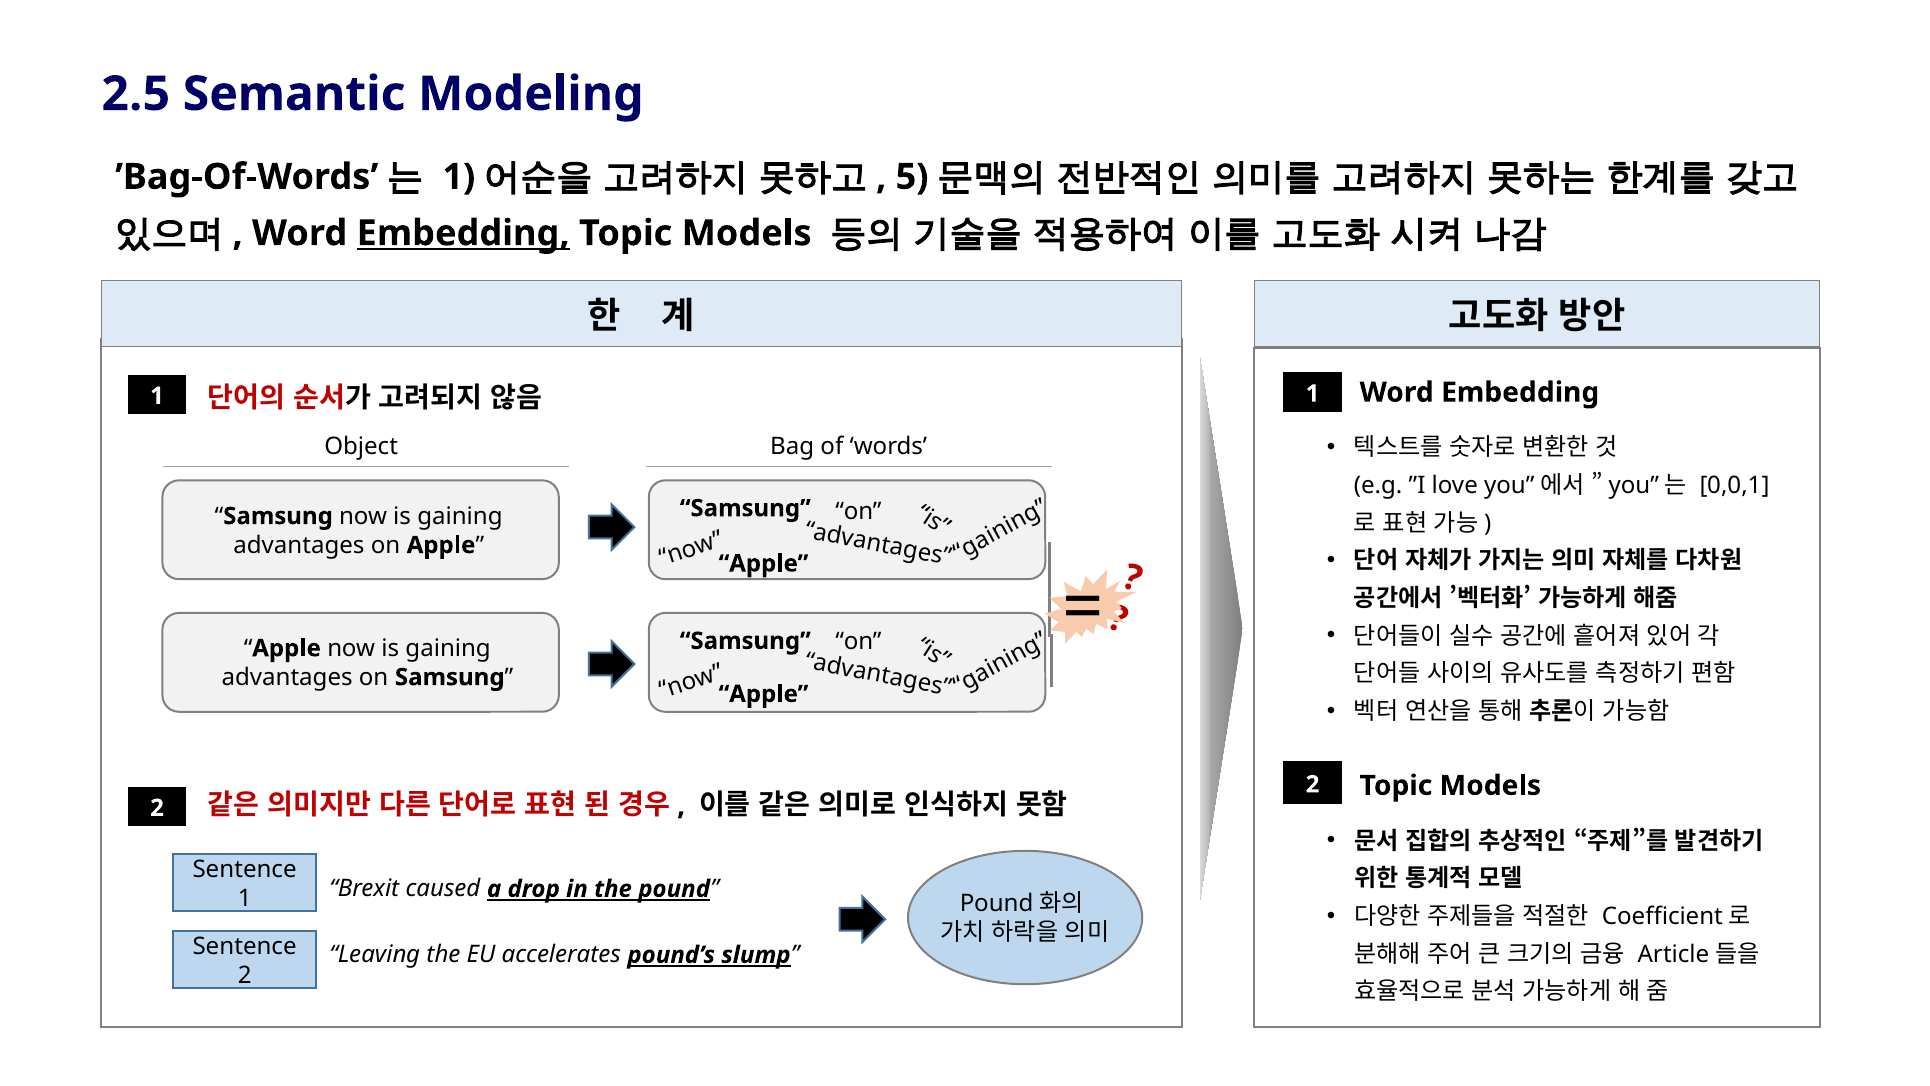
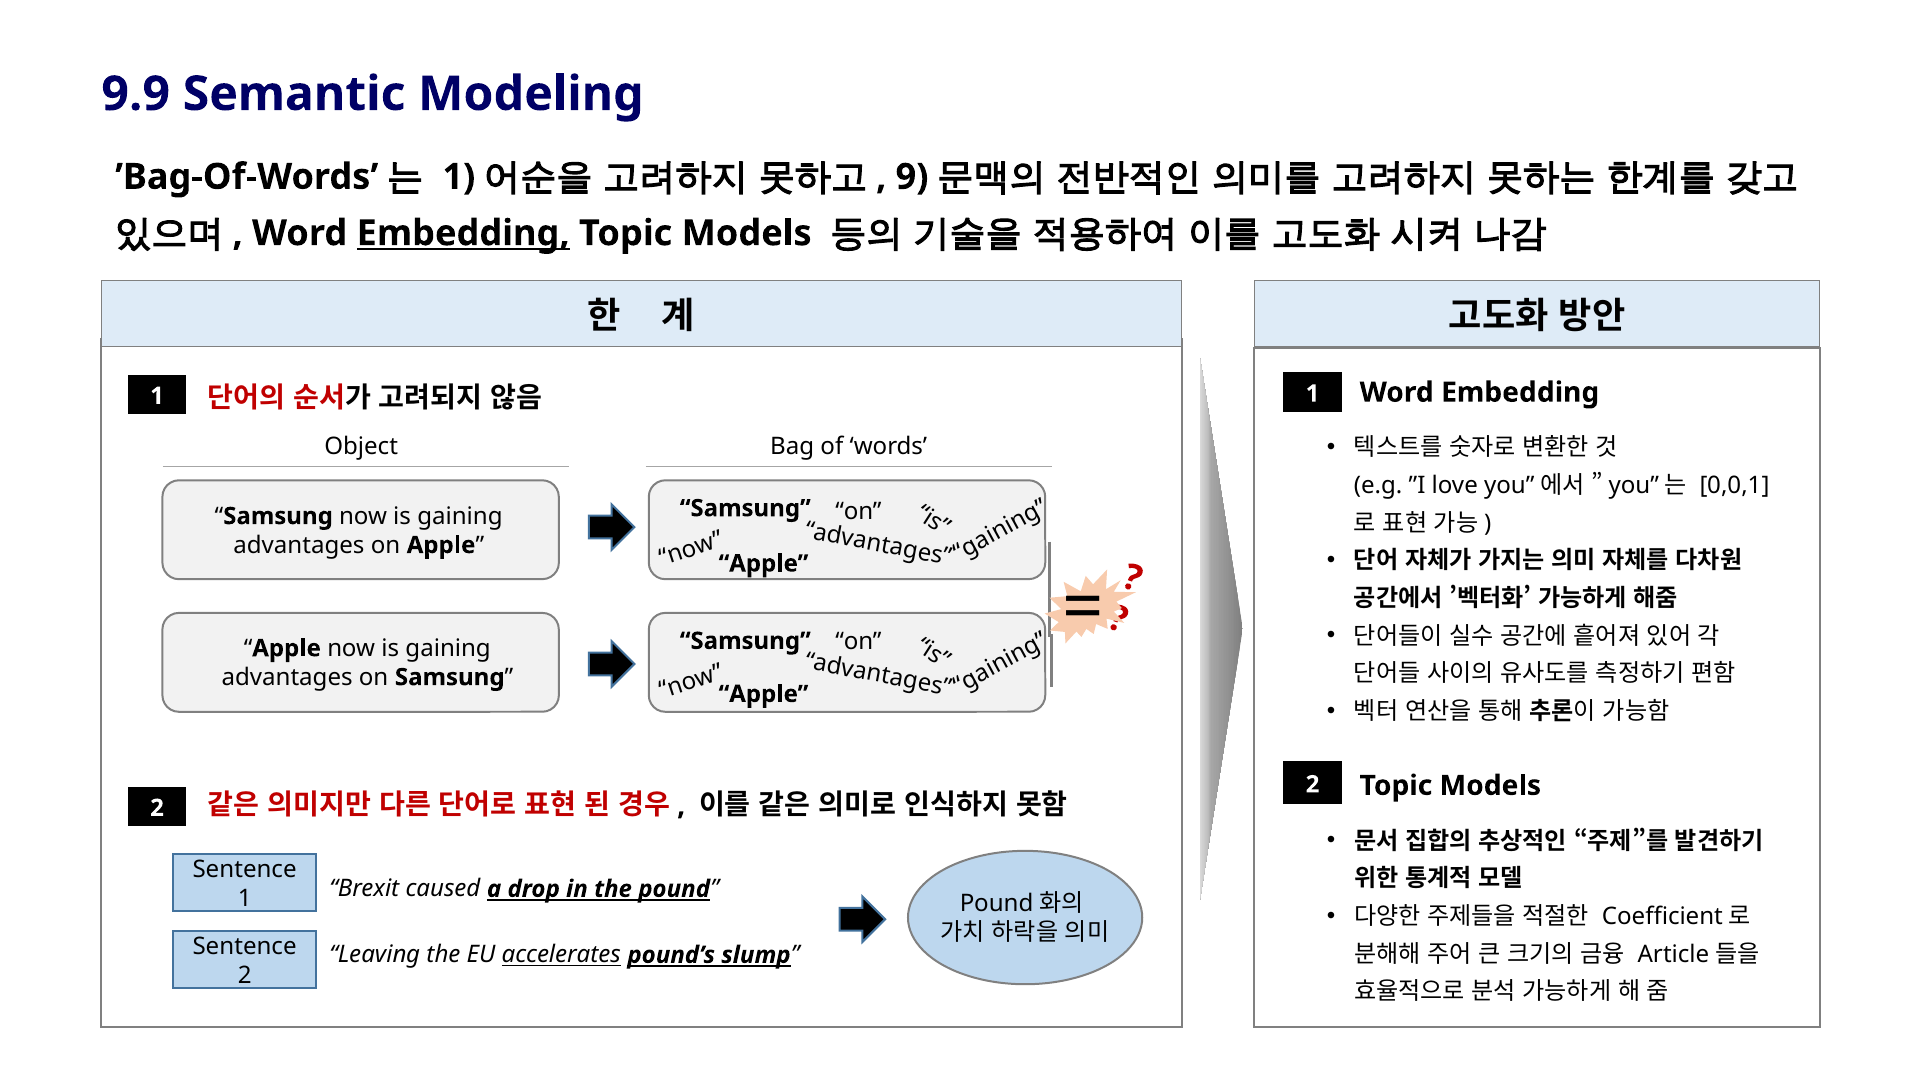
2.5: 2.5 -> 9.9
5: 5 -> 9
accelerates underline: none -> present
